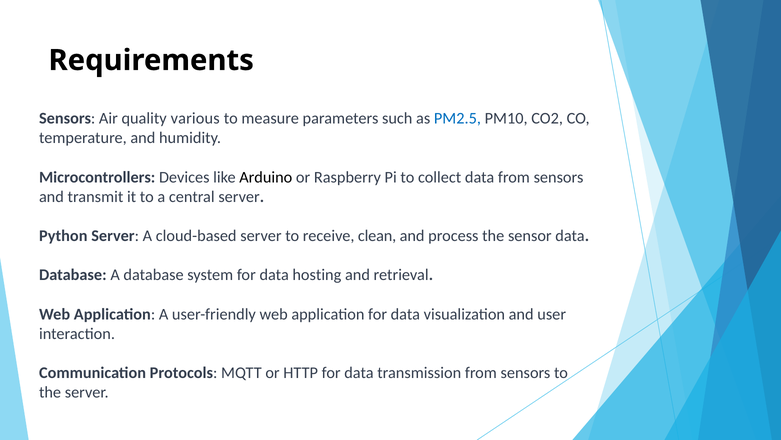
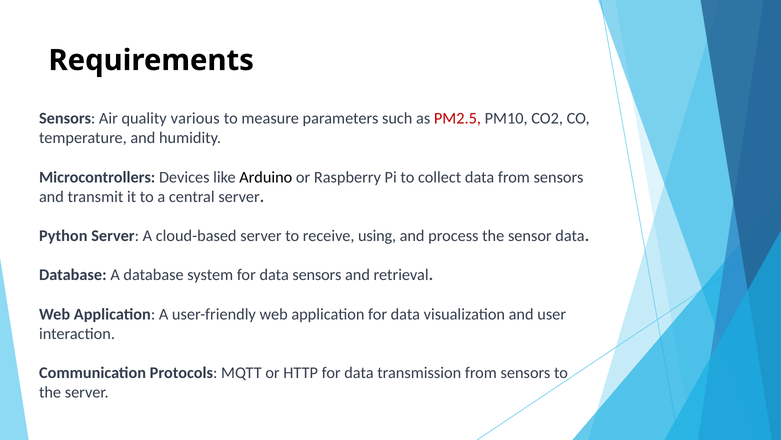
PM2.5 colour: blue -> red
clean: clean -> using
data hosting: hosting -> sensors
